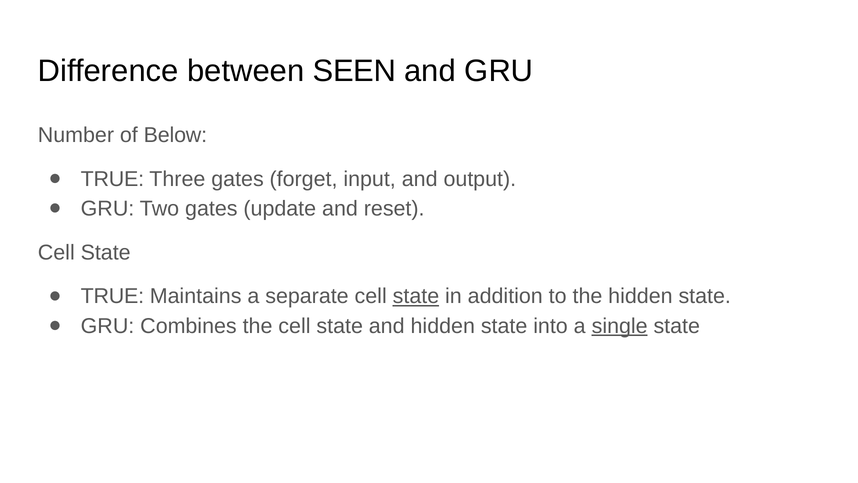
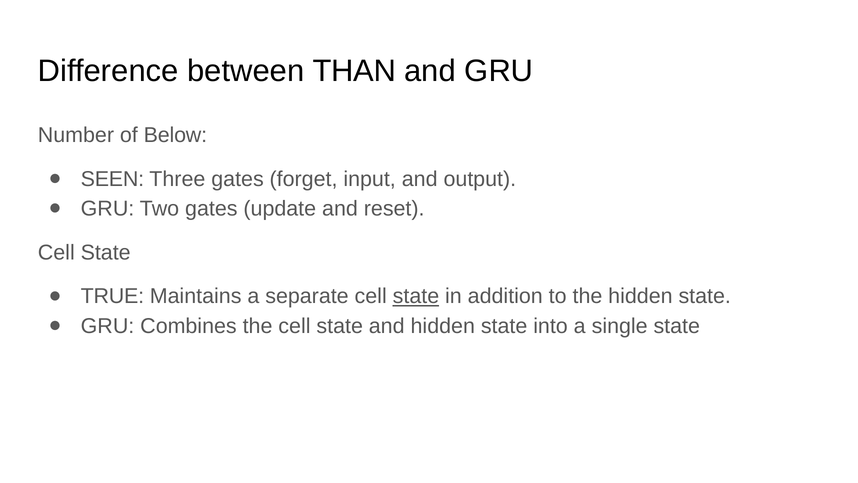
SEEN: SEEN -> THAN
TRUE at (112, 179): TRUE -> SEEN
single underline: present -> none
